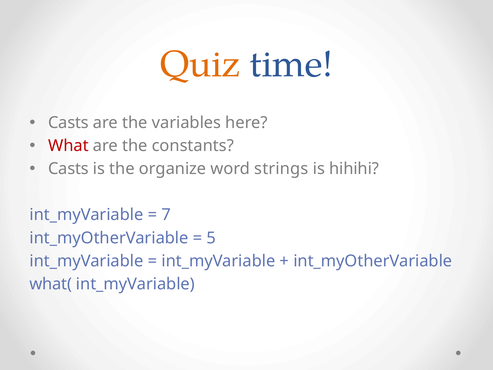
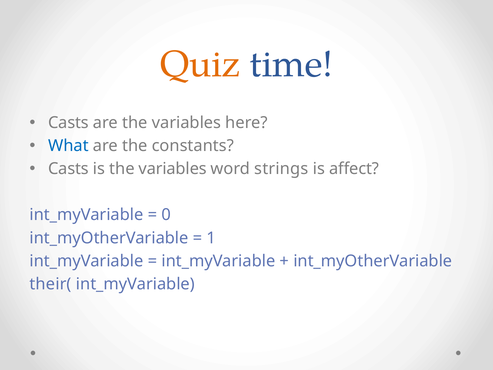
What colour: red -> blue
is the organize: organize -> variables
hihihi: hihihi -> affect
7: 7 -> 0
5: 5 -> 1
what(: what( -> their(
